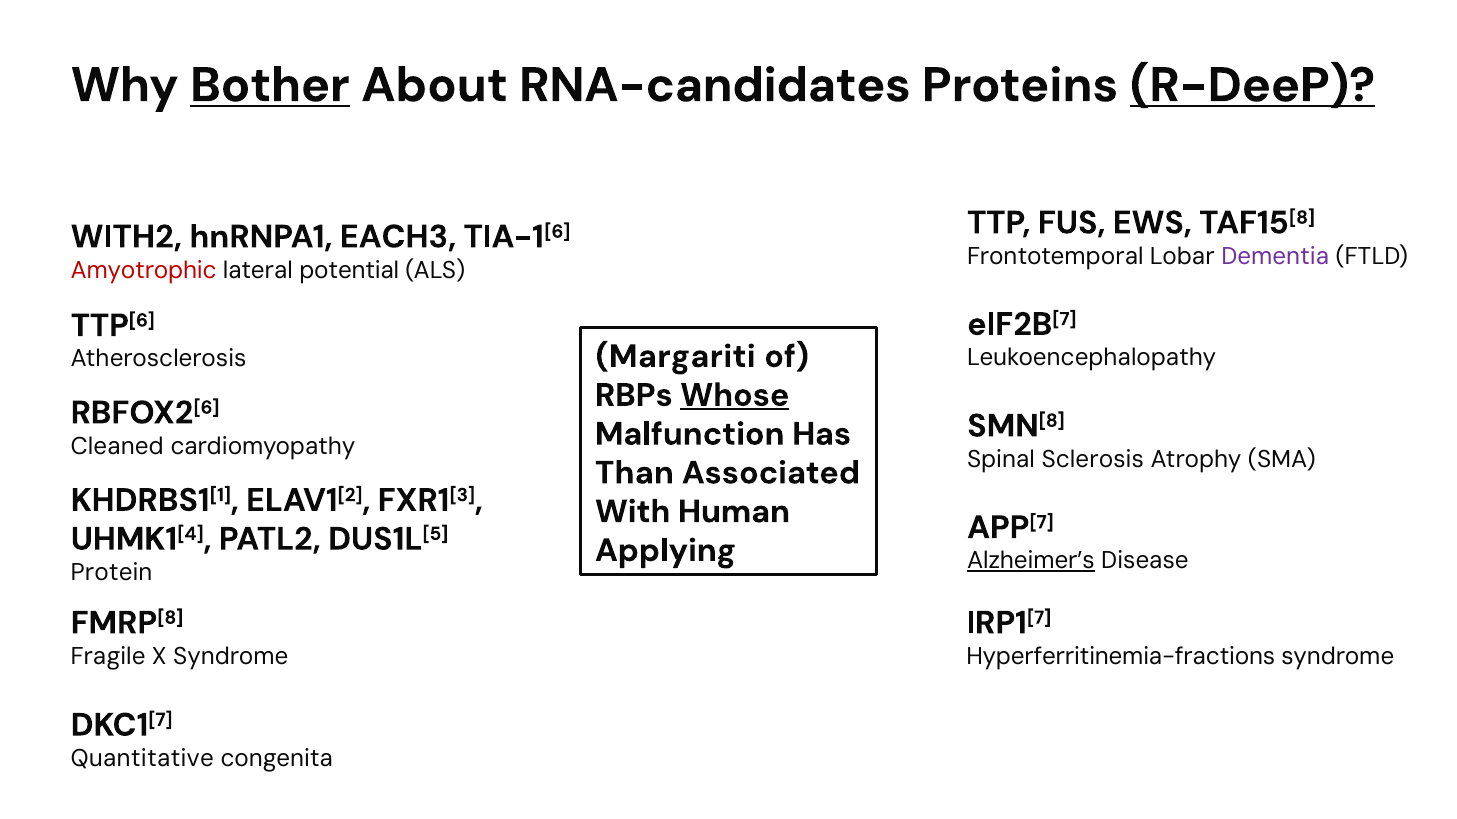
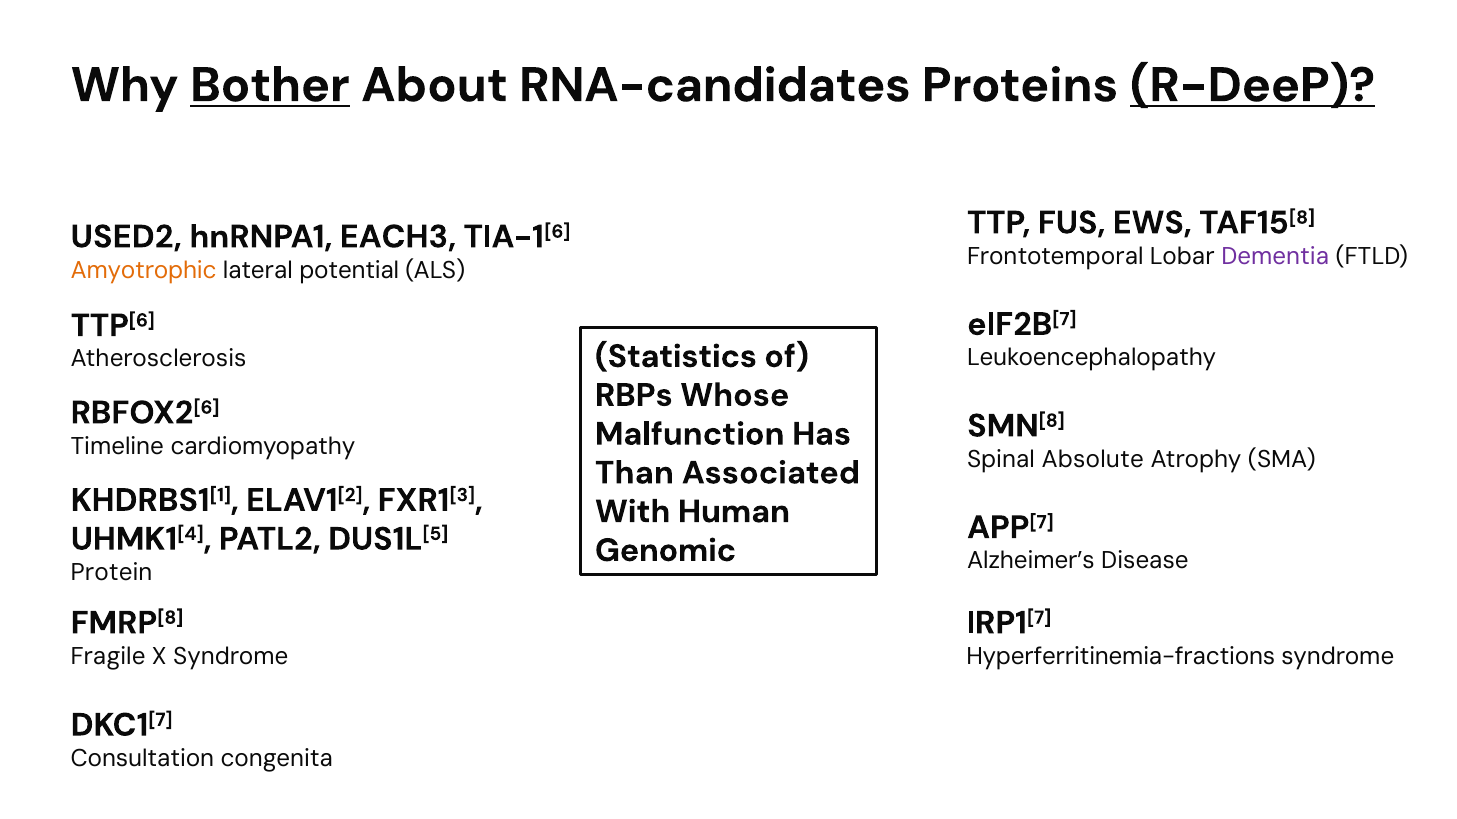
WITH2: WITH2 -> USED2
Amyotrophic colour: red -> orange
Margariti: Margariti -> Statistics
Whose underline: present -> none
Cleaned: Cleaned -> Timeline
Sclerosis: Sclerosis -> Absolute
Applying: Applying -> Genomic
Alzheimer’s underline: present -> none
Quantitative: Quantitative -> Consultation
